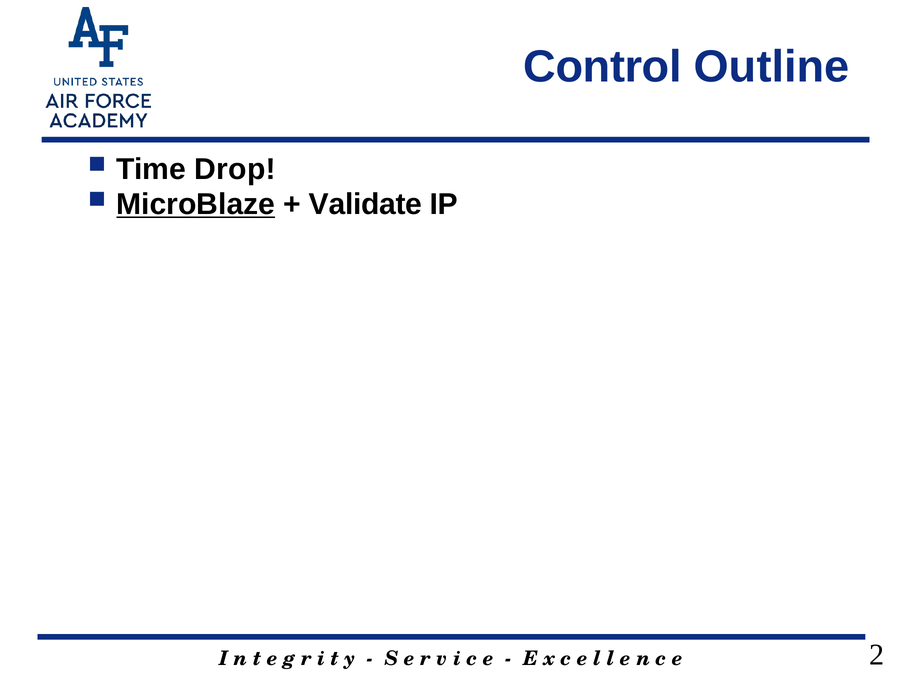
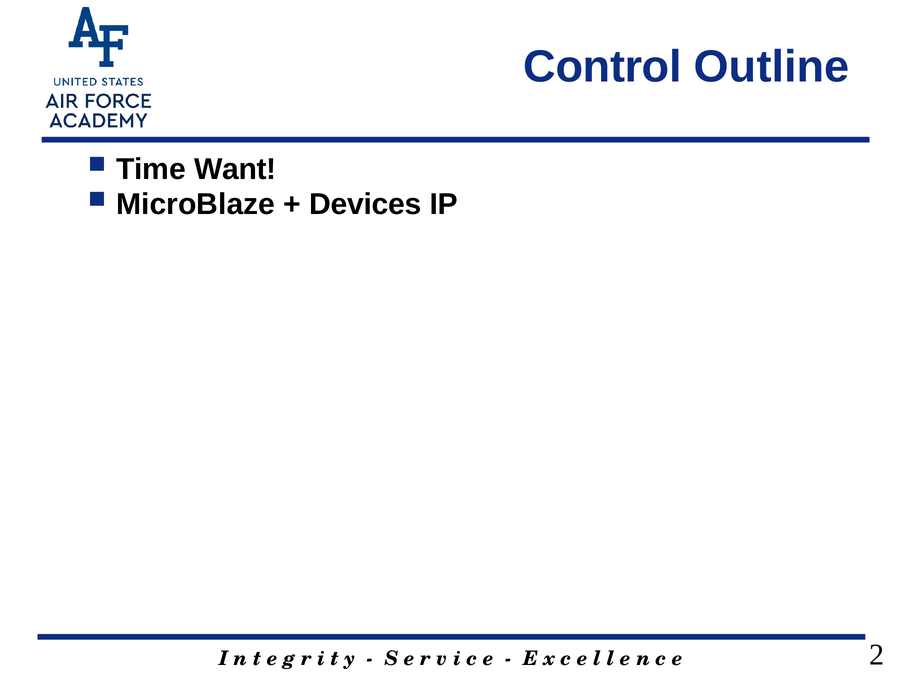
Drop: Drop -> Want
MicroBlaze underline: present -> none
Validate: Validate -> Devices
